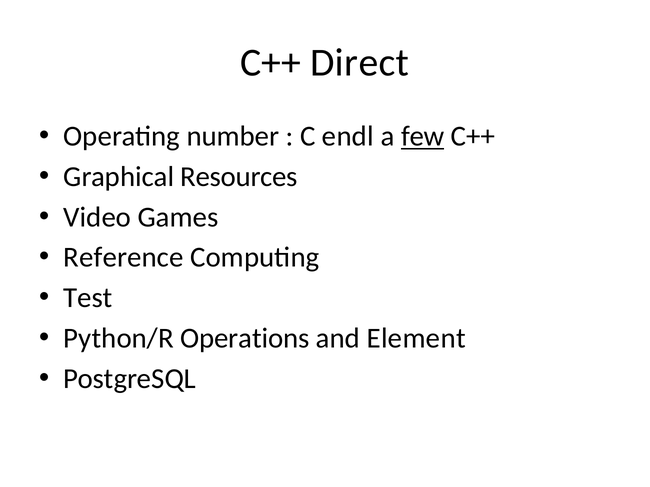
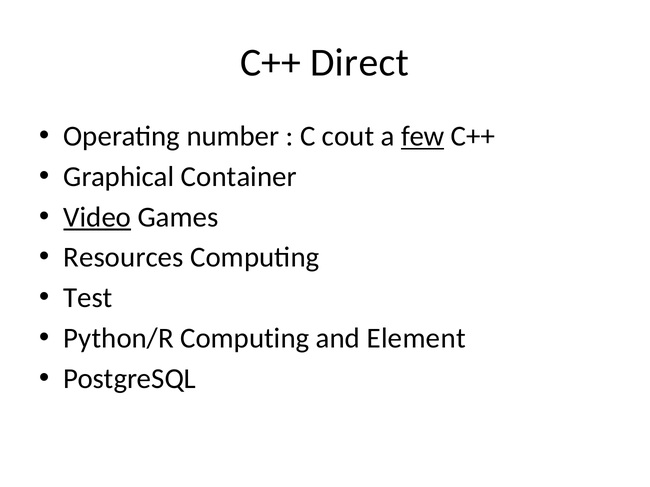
endl: endl -> cout
Resources: Resources -> Container
Video underline: none -> present
Reference: Reference -> Resources
Python/R Operations: Operations -> Computing
